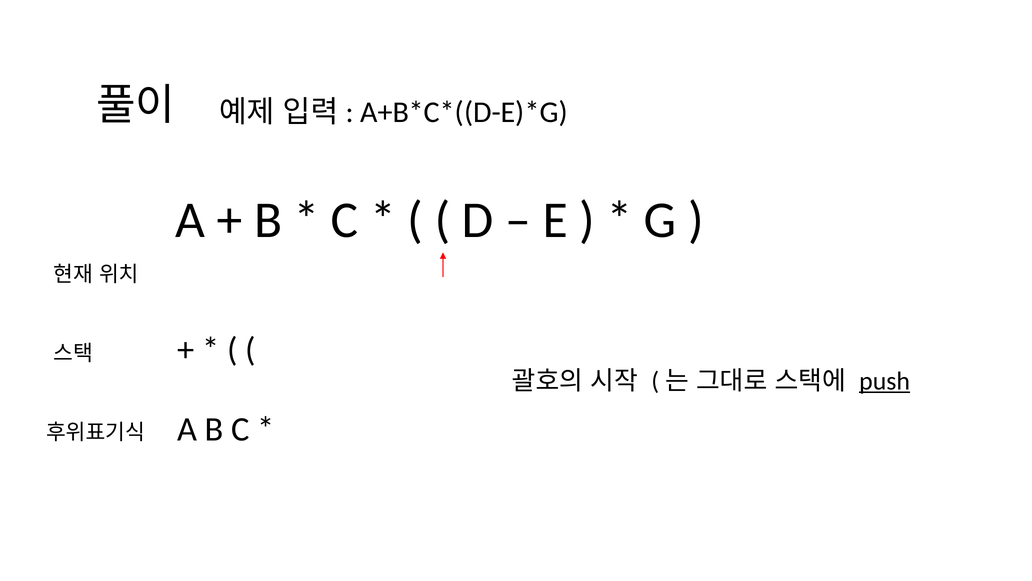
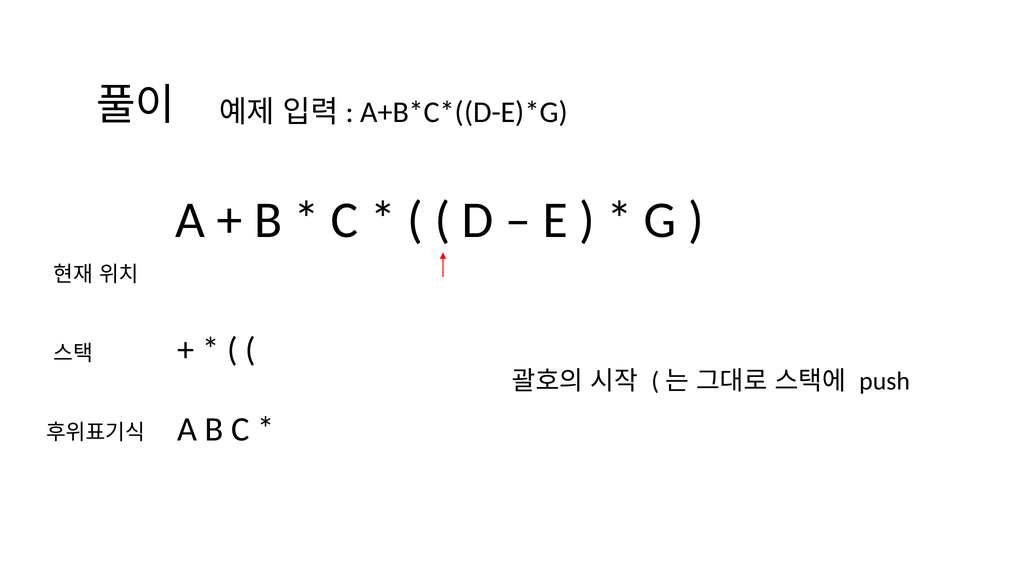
push underline: present -> none
